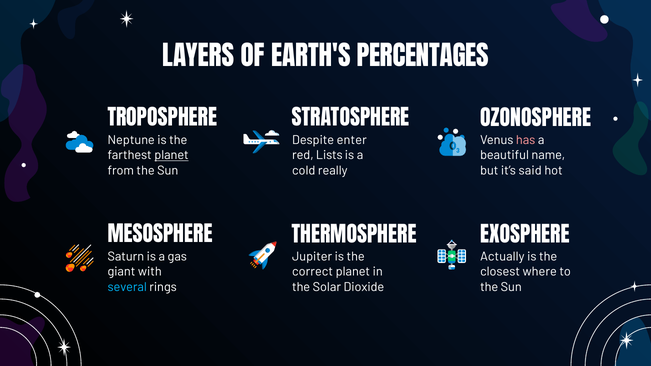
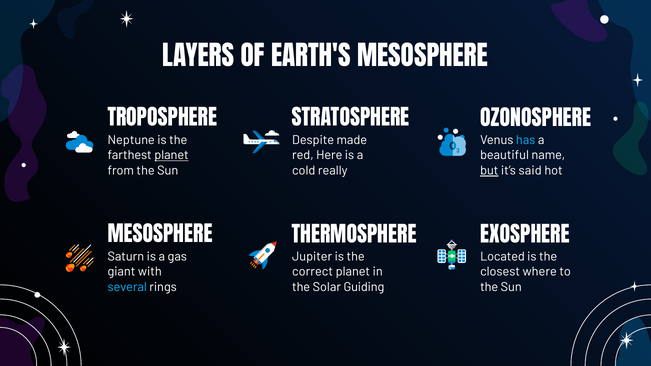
EARTH'S PERCENTAGES: PERCENTAGES -> MESOSPHERE
enter: enter -> made
has colour: pink -> light blue
Lists: Lists -> Here
but underline: none -> present
Actually: Actually -> Located
Dioxide: Dioxide -> Guiding
